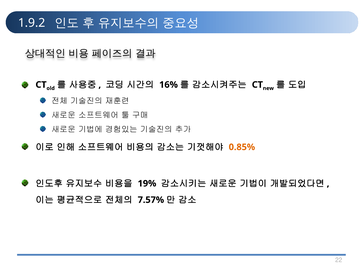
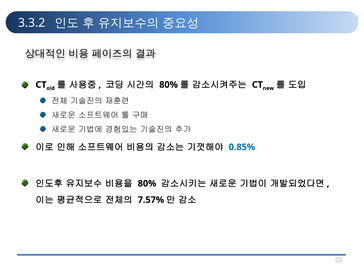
1.9.2: 1.9.2 -> 3.3.2
16% at (169, 85): 16% -> 80%
0.85% colour: orange -> blue
19% at (147, 183): 19% -> 80%
